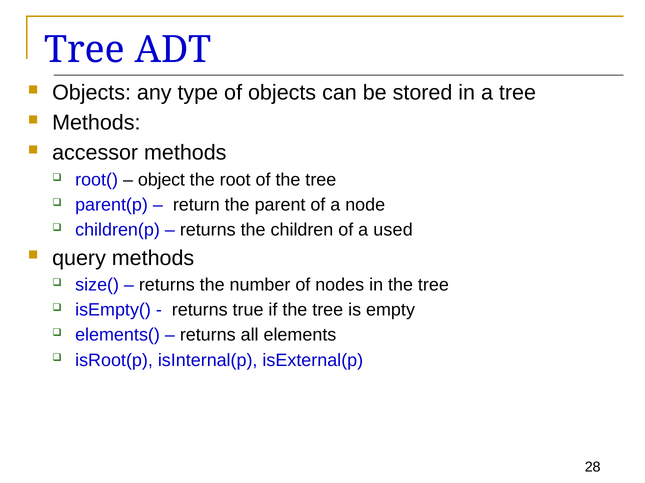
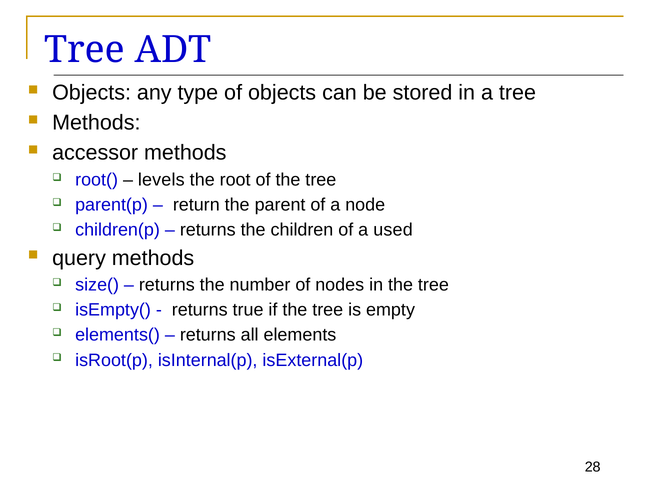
object: object -> levels
